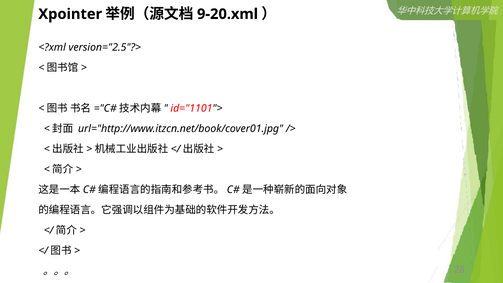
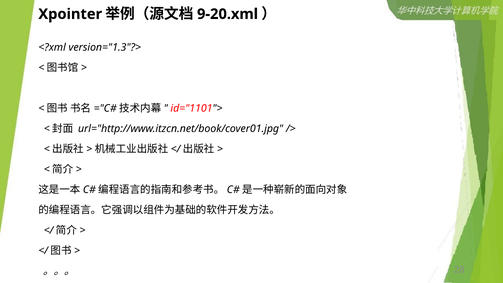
version="2.5"?>: version="2.5"?> -> version="1.3"?>
